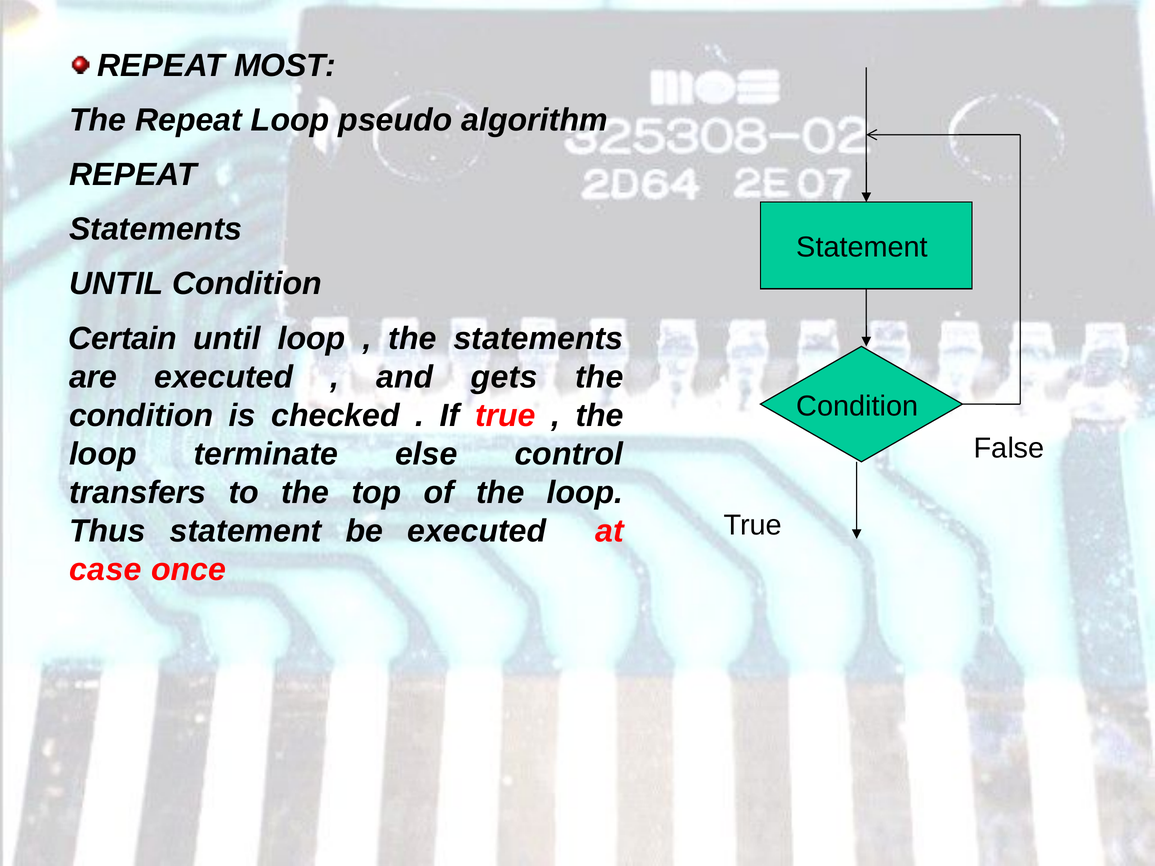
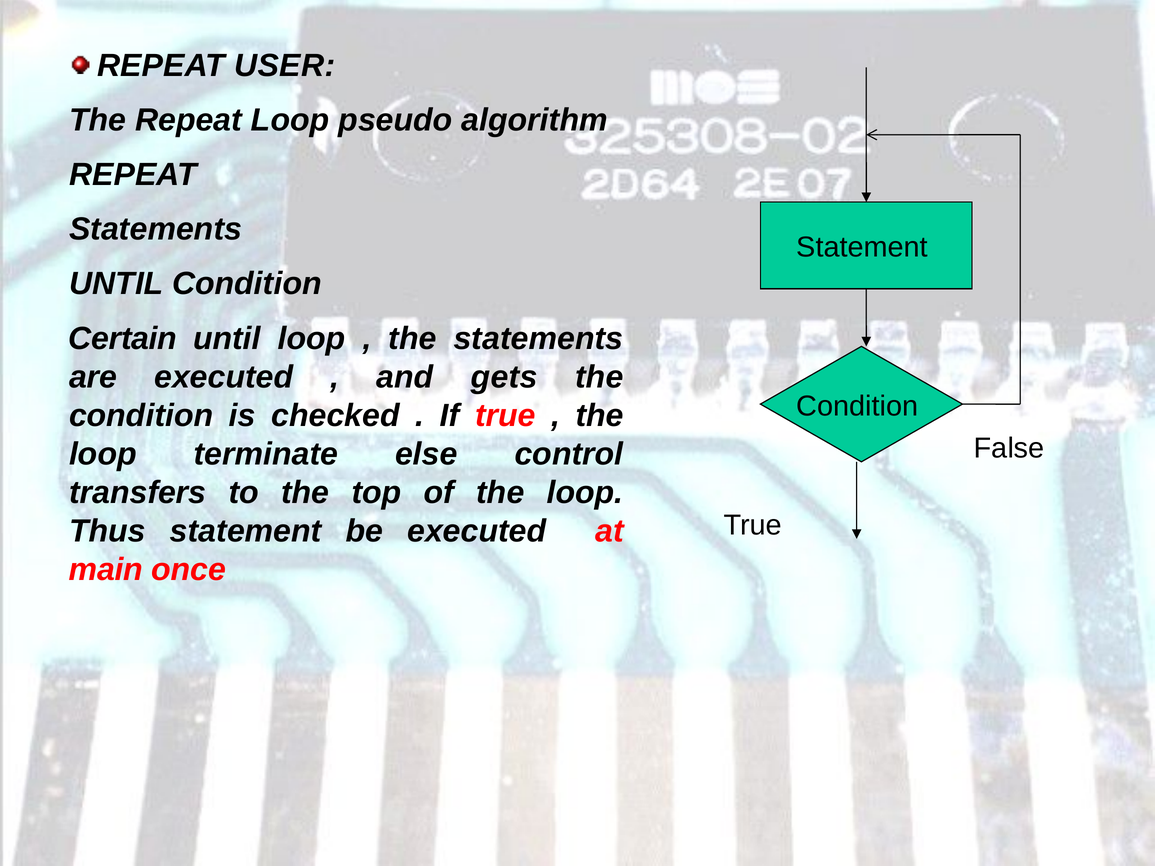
MOST: MOST -> USER
case: case -> main
